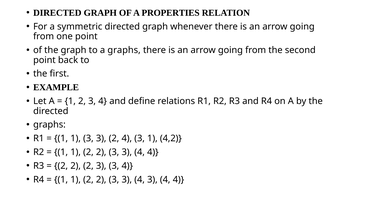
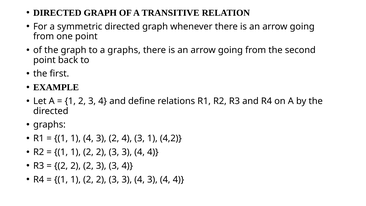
PROPERTIES: PROPERTIES -> TRANSITIVE
1 3: 3 -> 4
